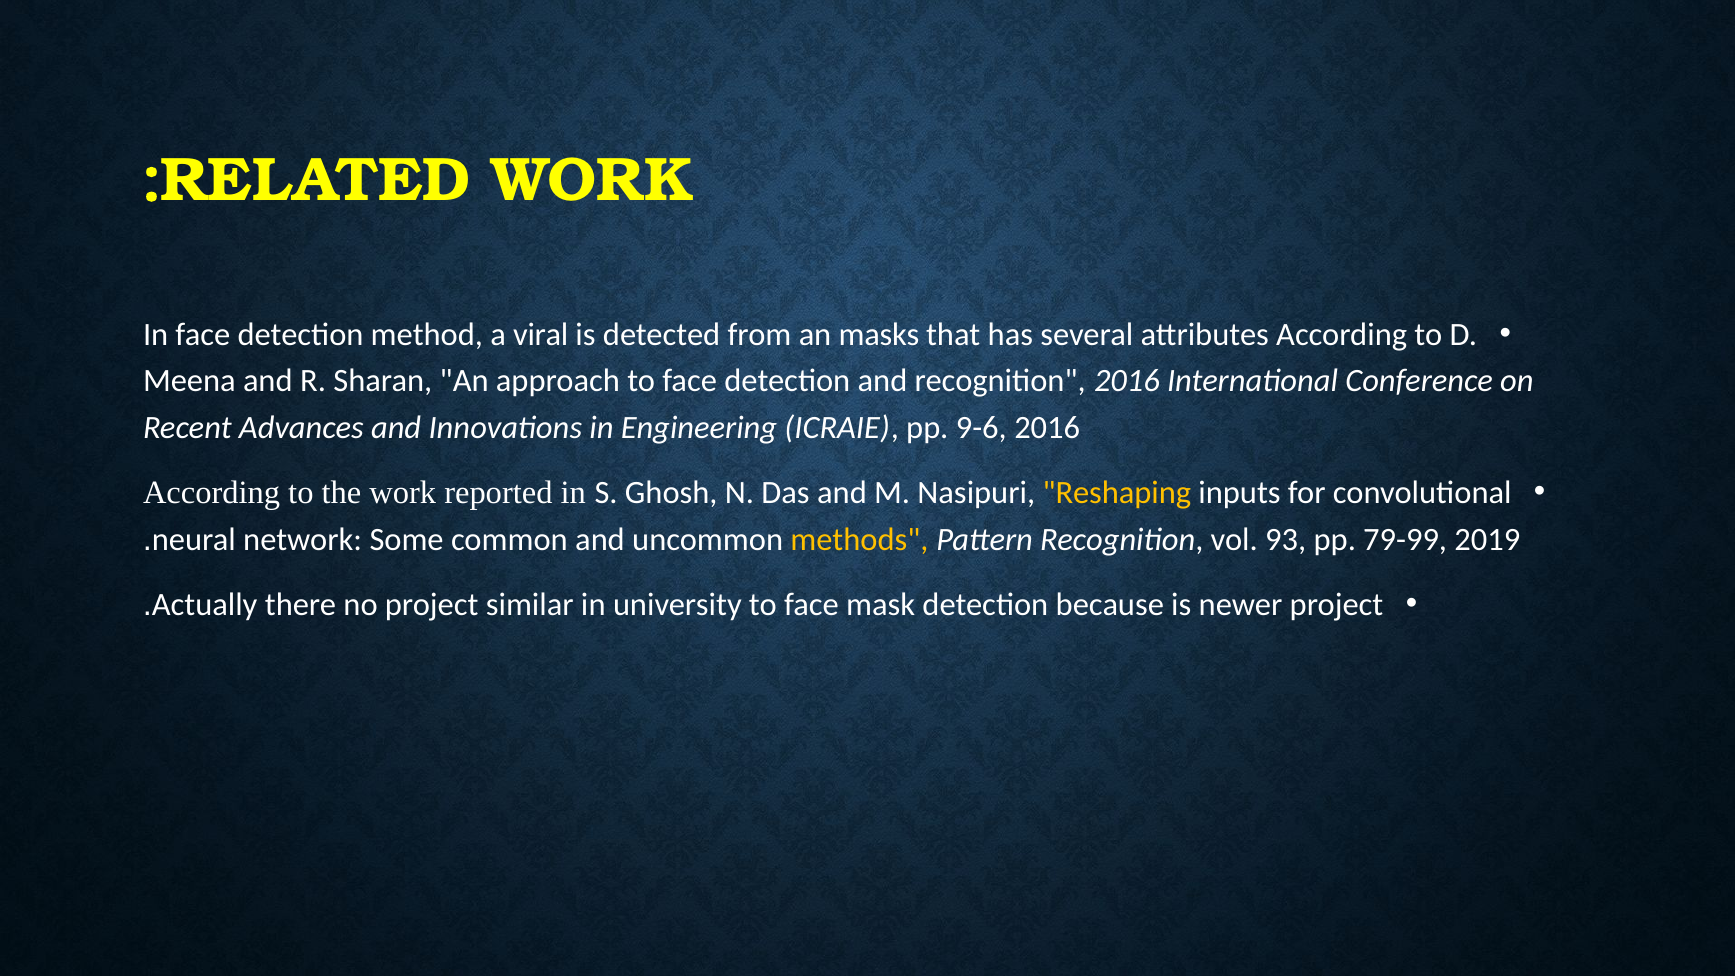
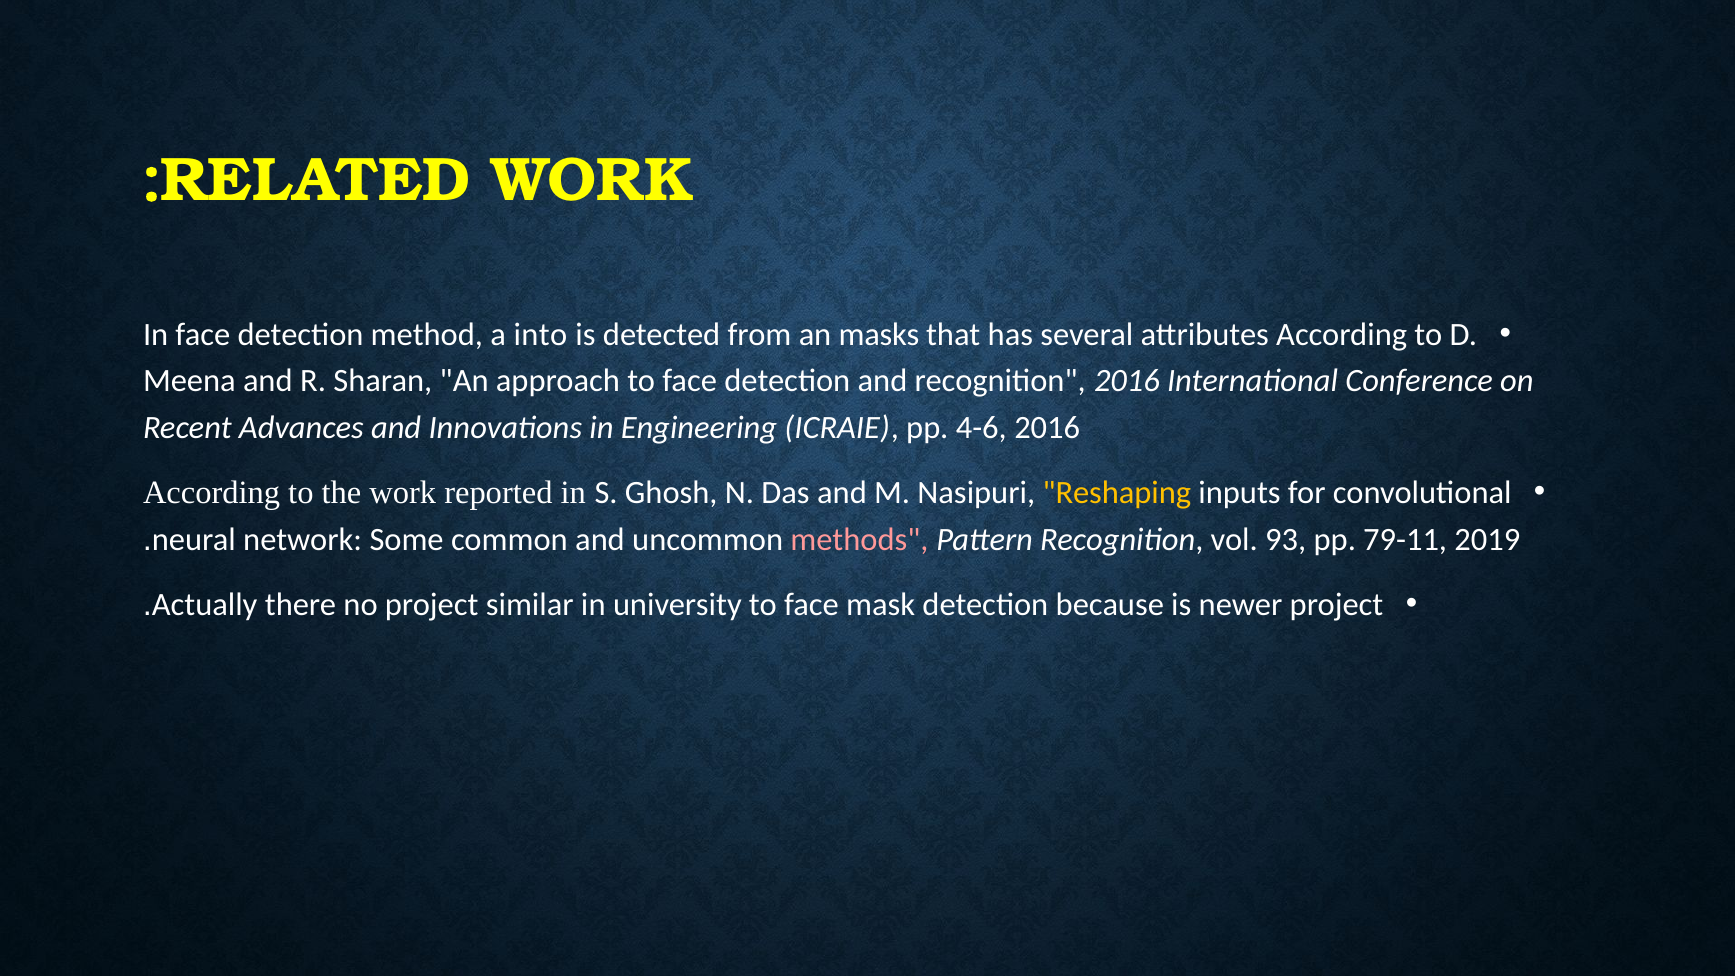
viral: viral -> into
9-6: 9-6 -> 4-6
methods colour: yellow -> pink
79-99: 79-99 -> 79-11
